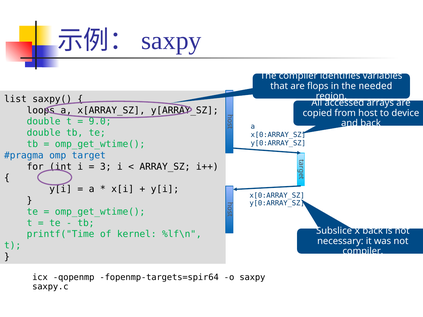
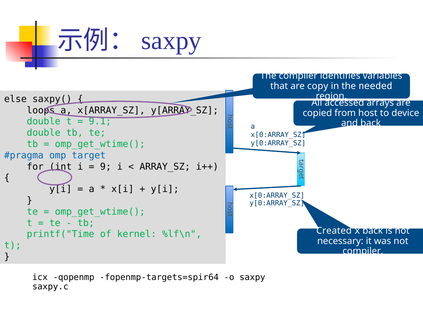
flops: flops -> copy
list: list -> else
9.0: 9.0 -> 9.1
3: 3 -> 9
Subslice: Subslice -> Created
